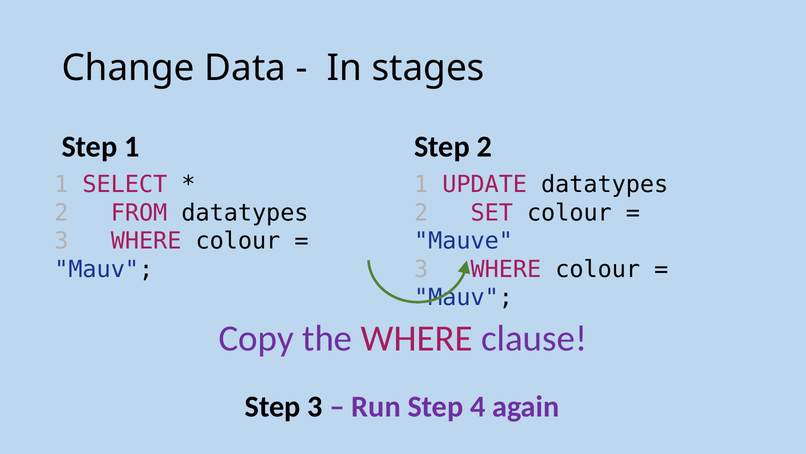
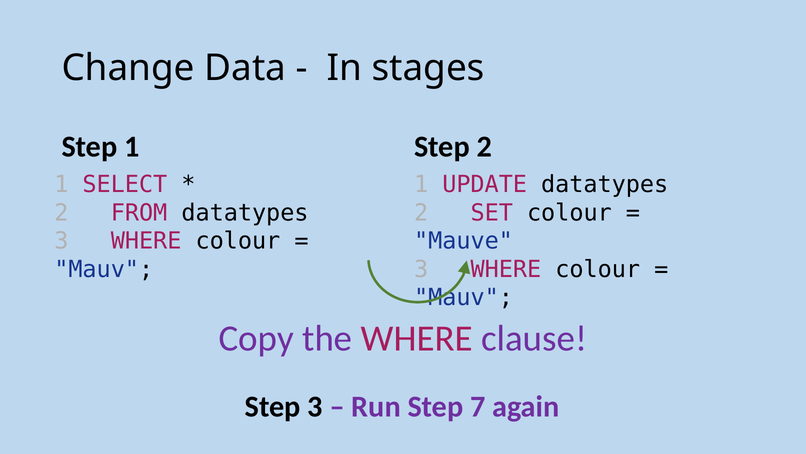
4: 4 -> 7
